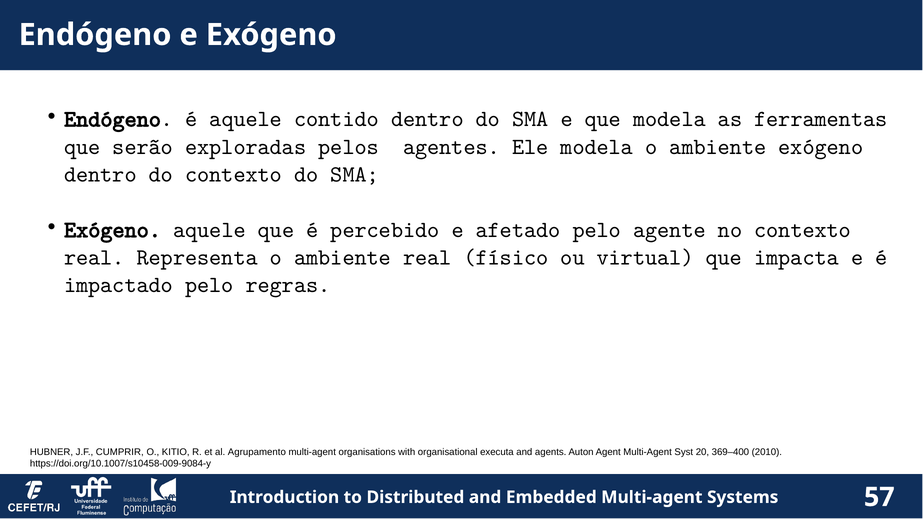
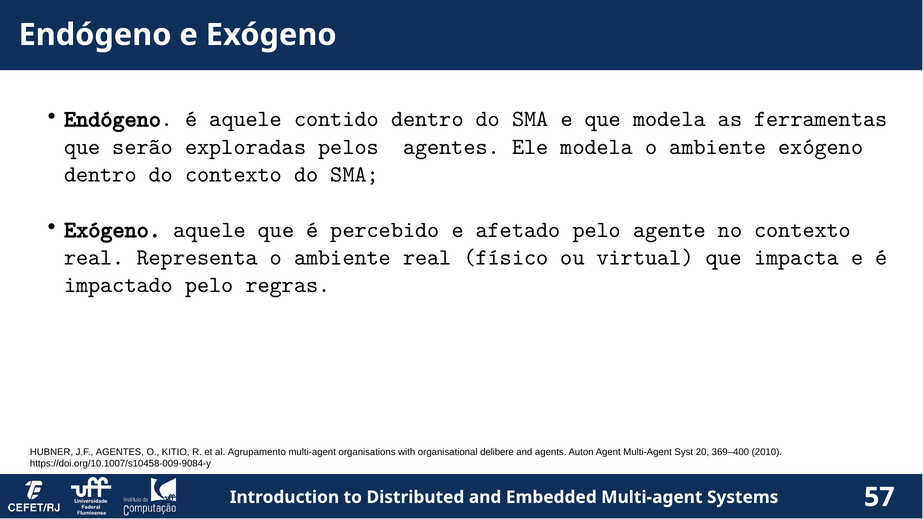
J.F CUMPRIR: CUMPRIR -> AGENTES
executa: executa -> delibere
